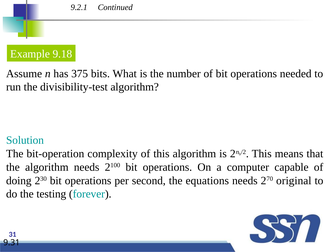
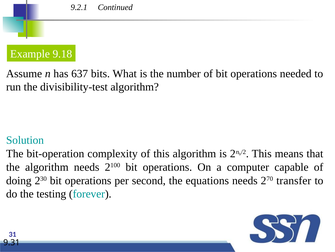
375: 375 -> 637
original: original -> transfer
